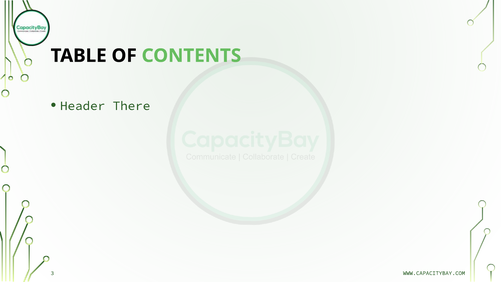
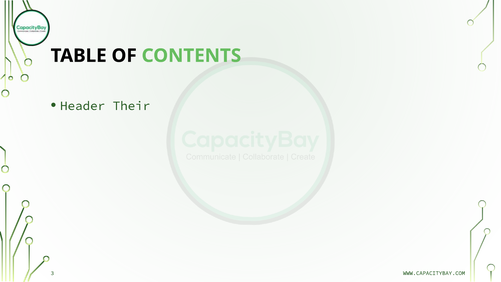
There: There -> Their
